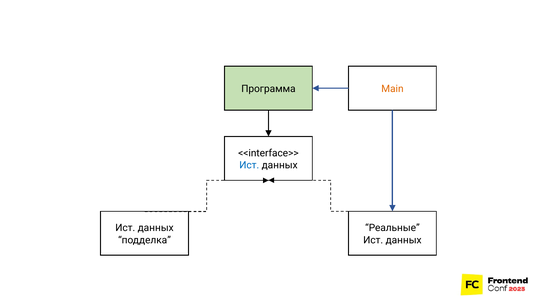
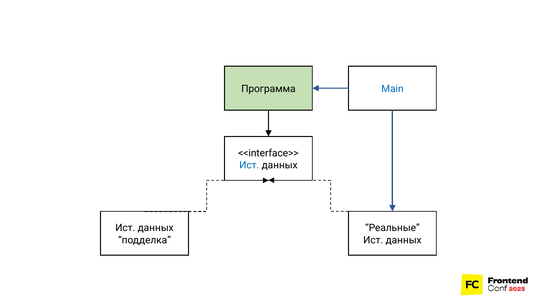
Main colour: orange -> blue
